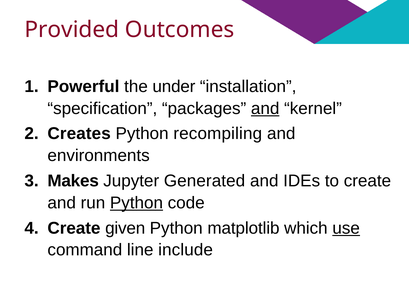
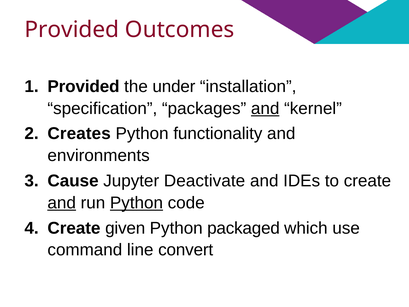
Powerful at (83, 86): Powerful -> Provided
recompiling: recompiling -> functionality
Makes: Makes -> Cause
Generated: Generated -> Deactivate
and at (62, 203) underline: none -> present
matplotlib: matplotlib -> packaged
use underline: present -> none
include: include -> convert
